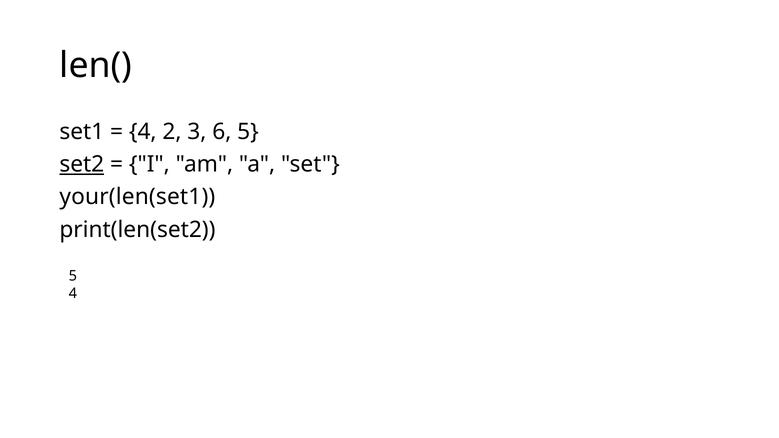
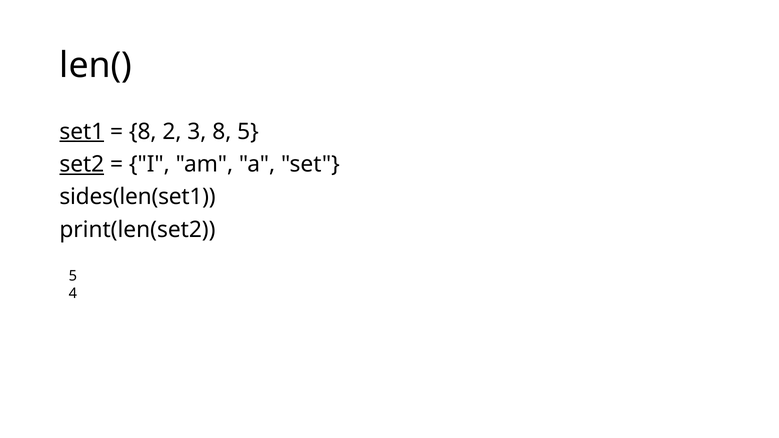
set1 underline: none -> present
4 at (143, 132): 4 -> 8
3 6: 6 -> 8
your(len(set1: your(len(set1 -> sides(len(set1
